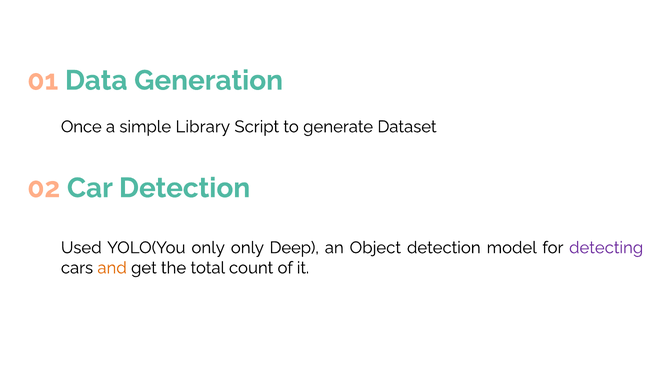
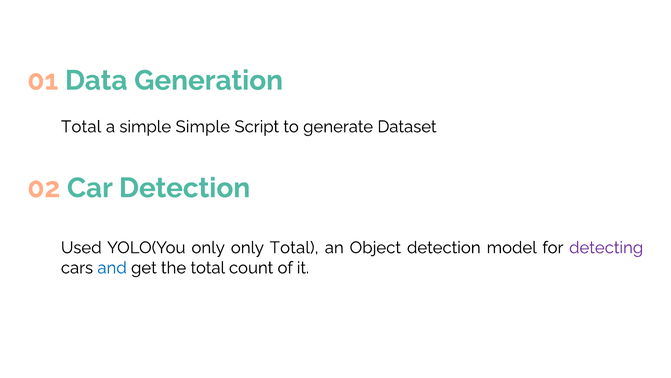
Once at (81, 127): Once -> Total
simple Library: Library -> Simple
only Deep: Deep -> Total
and colour: orange -> blue
